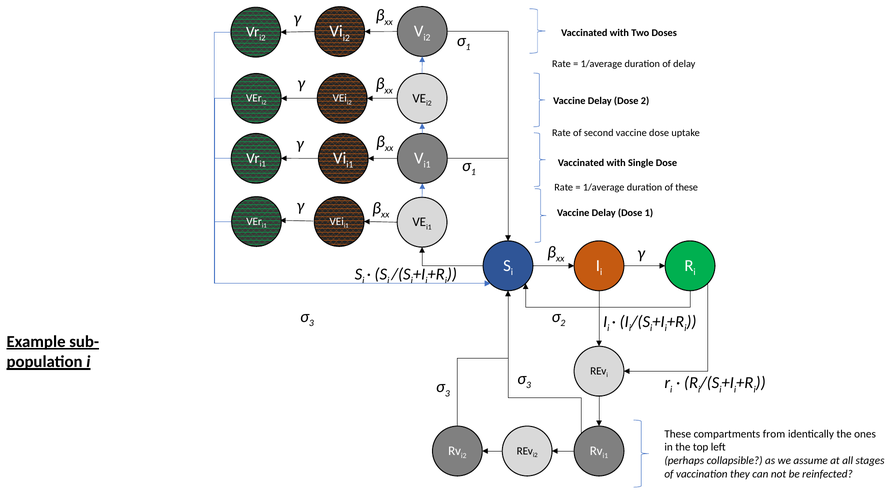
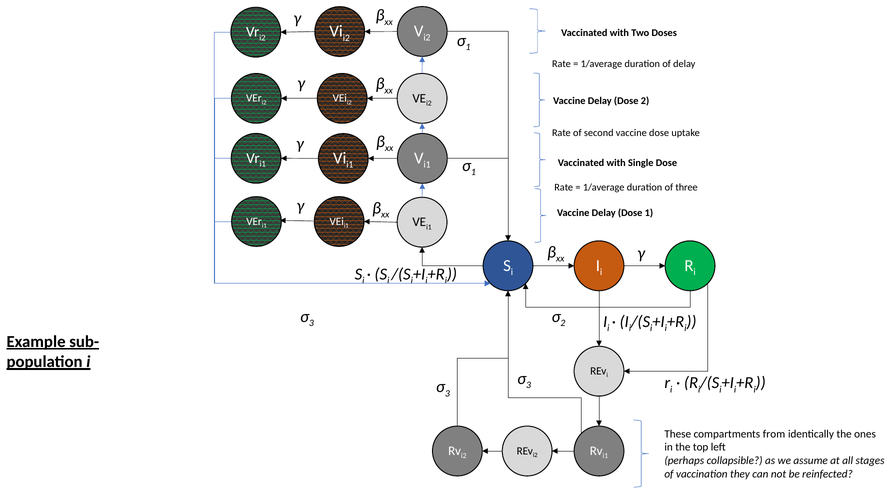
of these: these -> three
